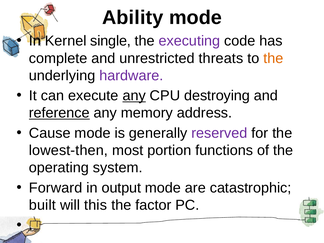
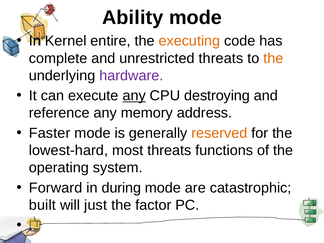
single: single -> entire
executing colour: purple -> orange
reference underline: present -> none
Cause: Cause -> Faster
reserved colour: purple -> orange
lowest-then: lowest-then -> lowest-hard
most portion: portion -> threats
output: output -> during
this: this -> just
